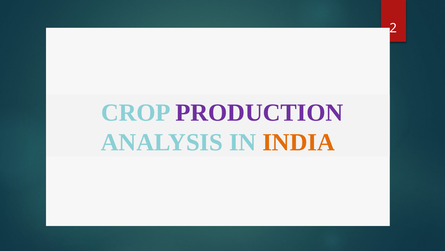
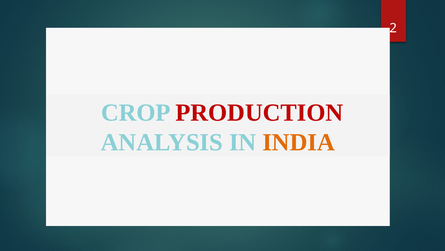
PRODUCTION colour: purple -> red
